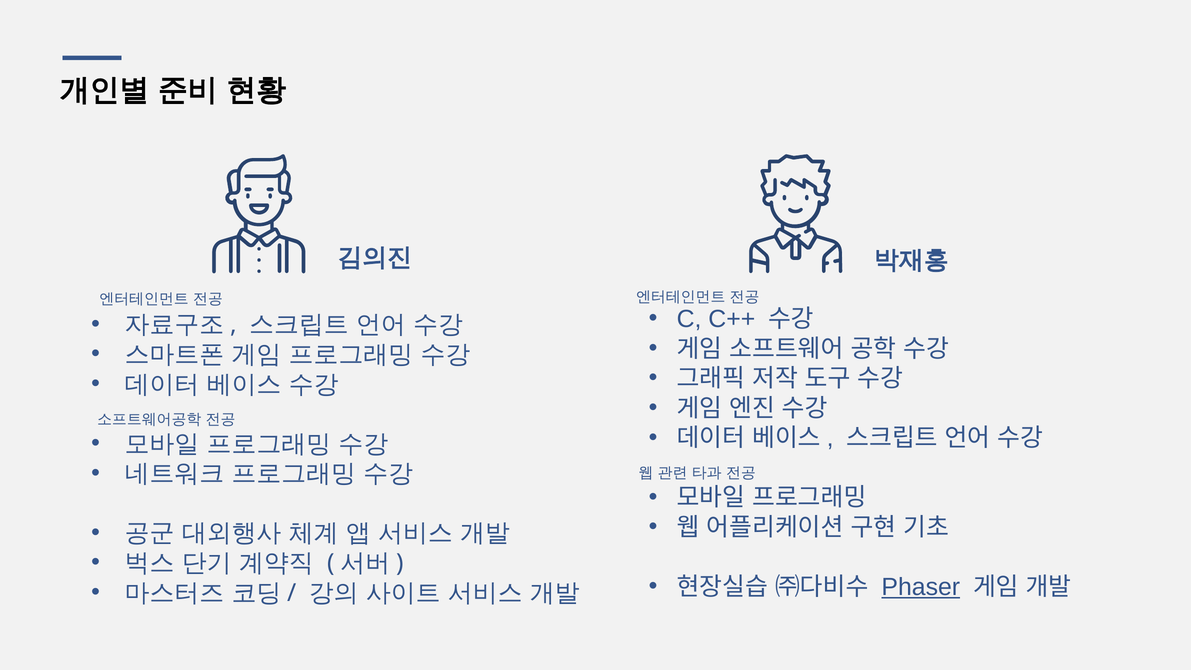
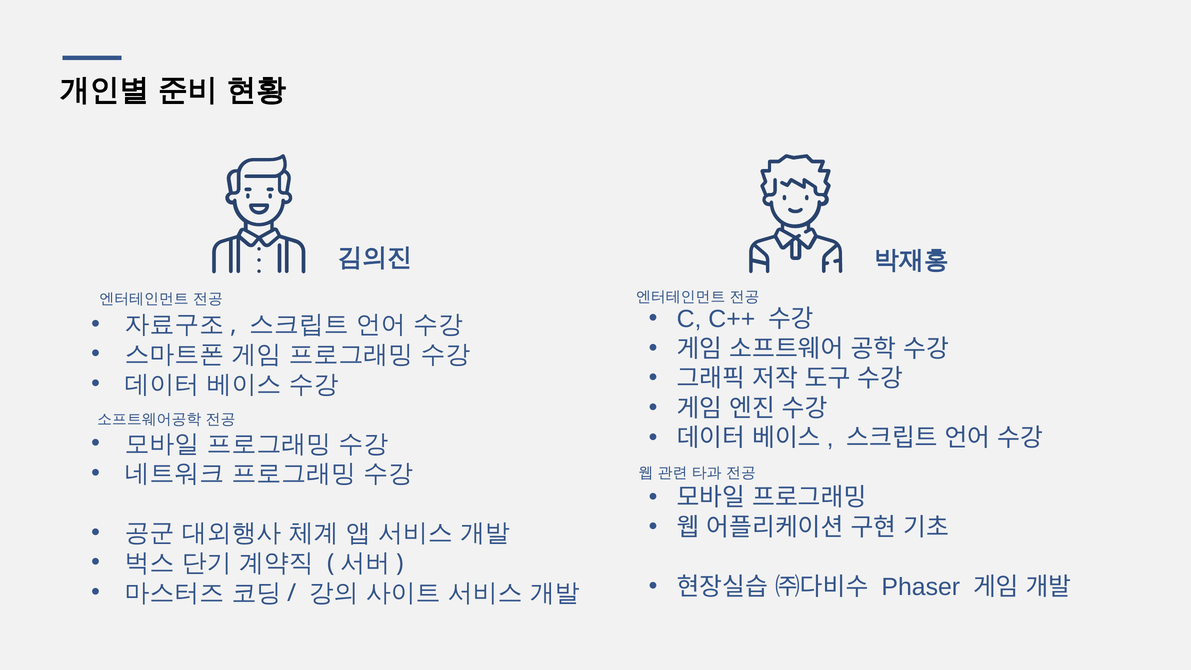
Phaser underline: present -> none
